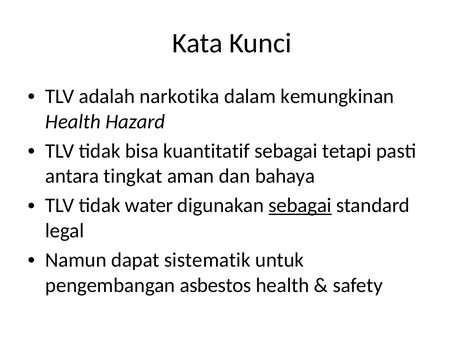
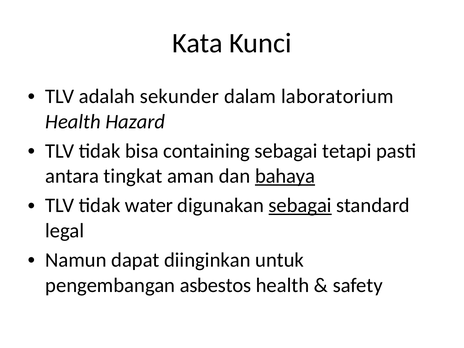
narkotika: narkotika -> sekunder
kemungkinan: kemungkinan -> laboratorium
kuantitatif: kuantitatif -> containing
bahaya underline: none -> present
sistematik: sistematik -> diinginkan
